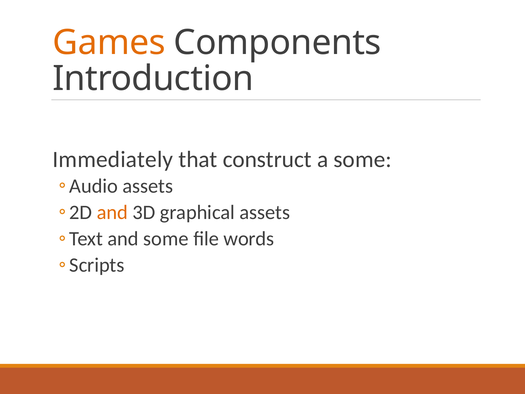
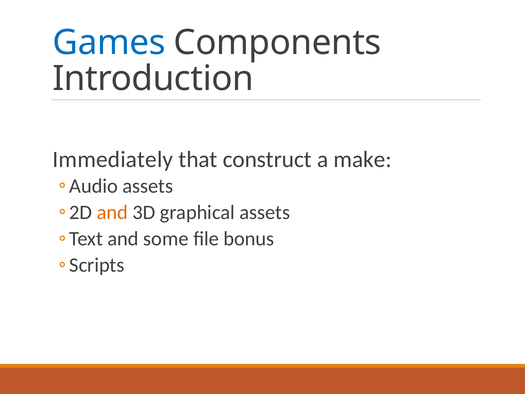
Games colour: orange -> blue
a some: some -> make
words: words -> bonus
